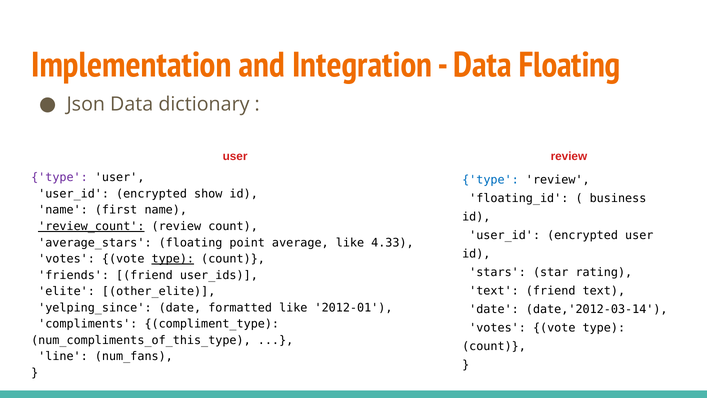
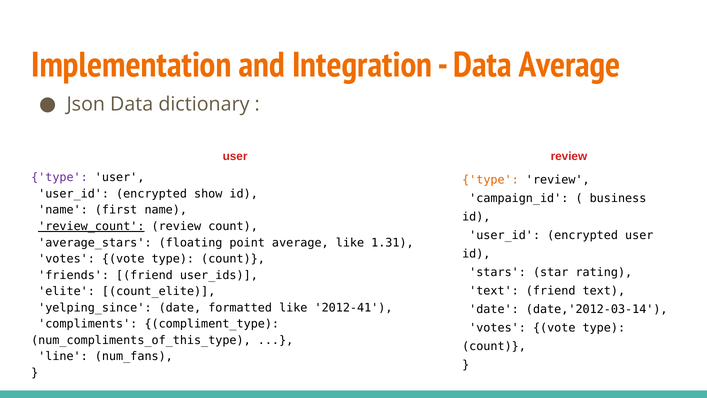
Data Floating: Floating -> Average
type at (490, 180) colour: blue -> orange
floating_id: floating_id -> campaign_id
4.33: 4.33 -> 1.31
type at (173, 259) underline: present -> none
other_elite: other_elite -> count_elite
2012-01: 2012-01 -> 2012-41
